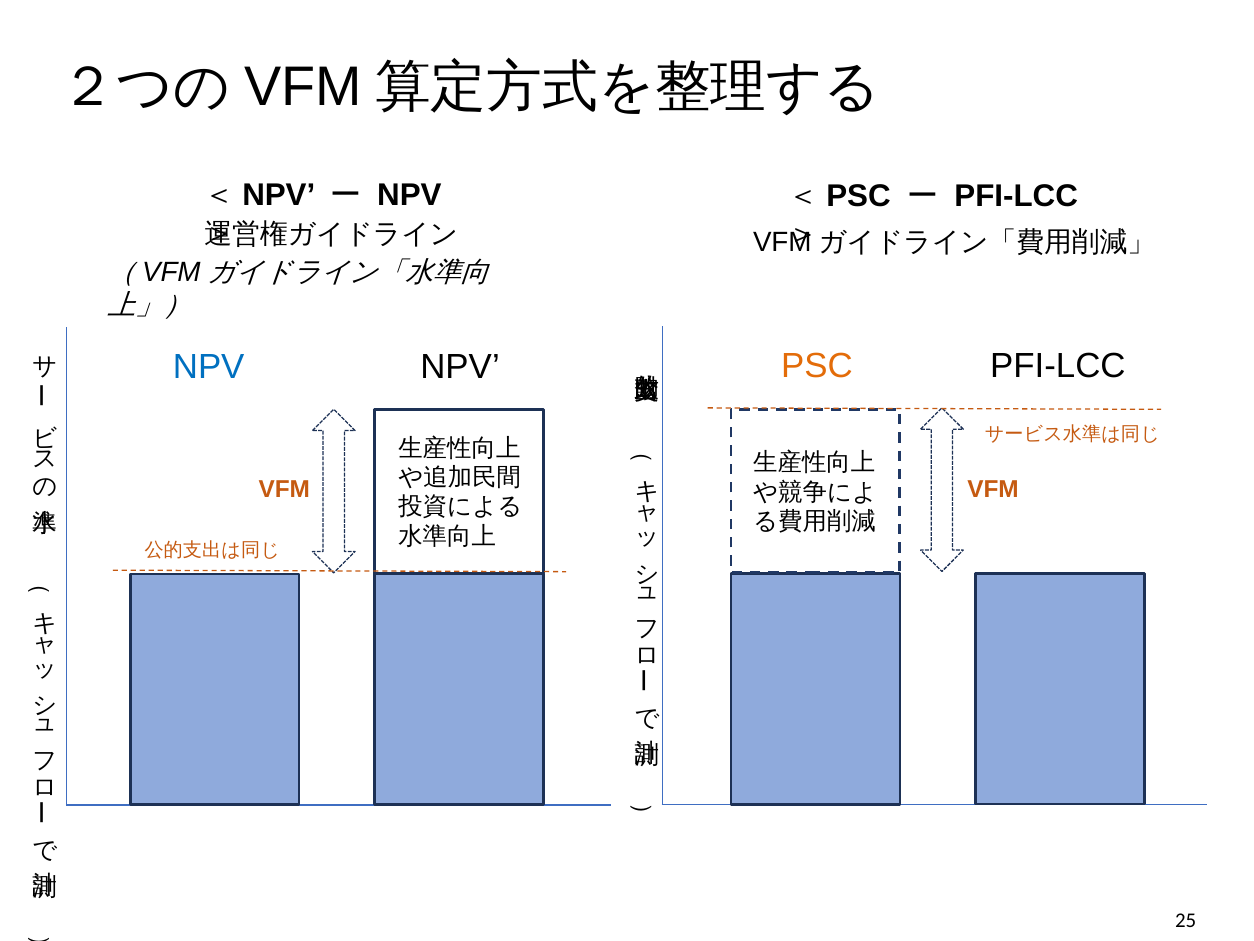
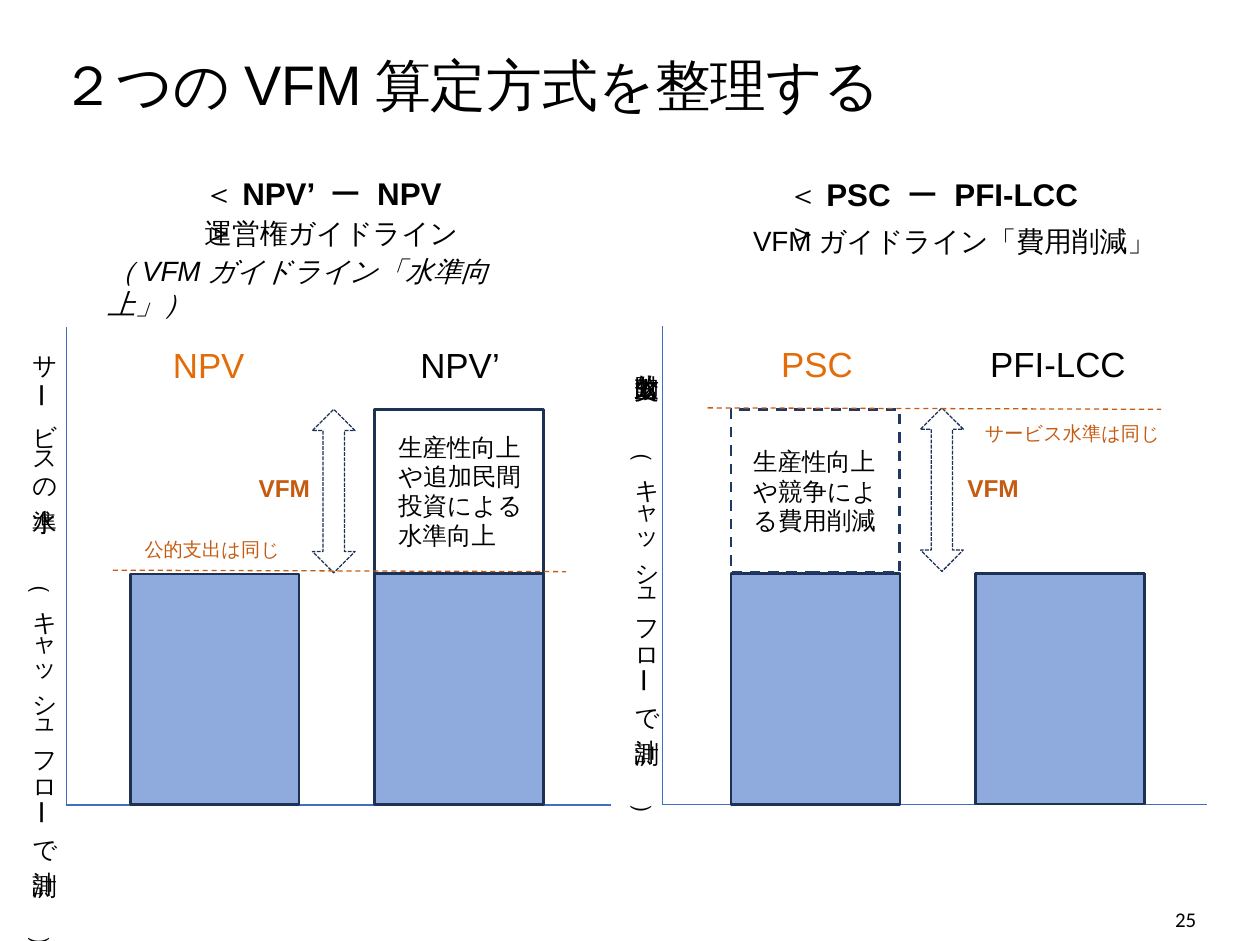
NPV at (209, 367) colour: blue -> orange
